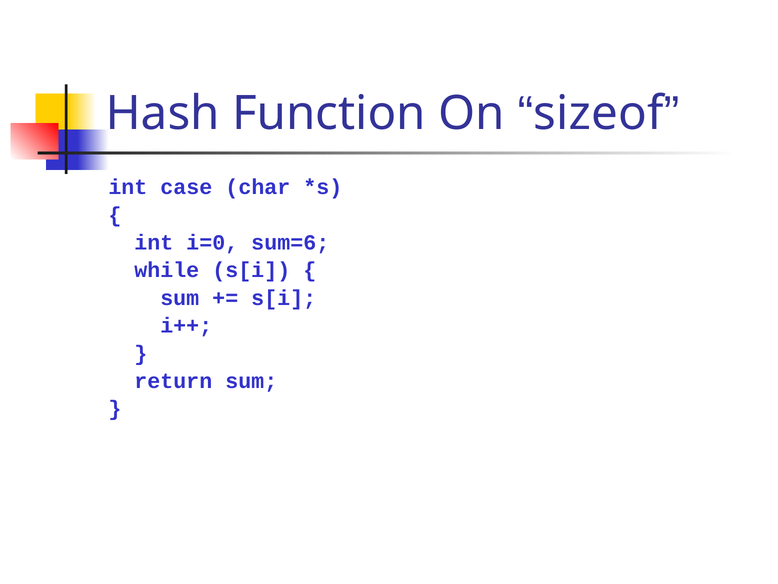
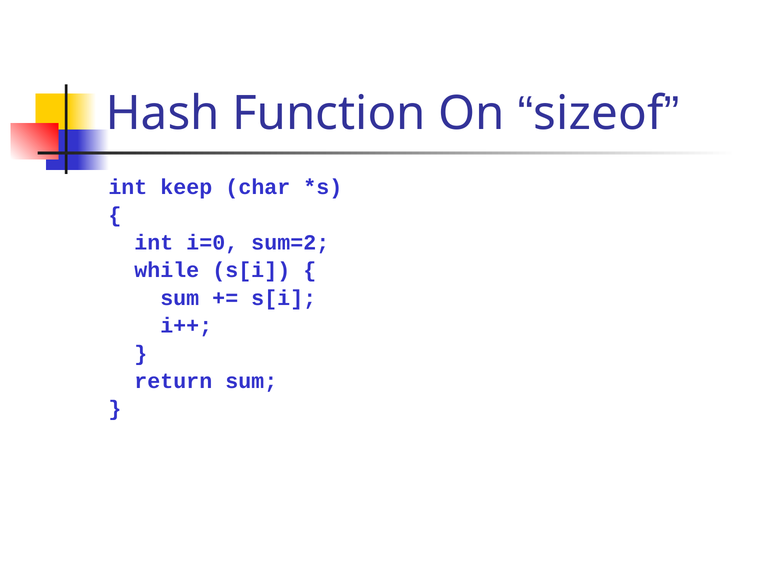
case: case -> keep
sum=6: sum=6 -> sum=2
